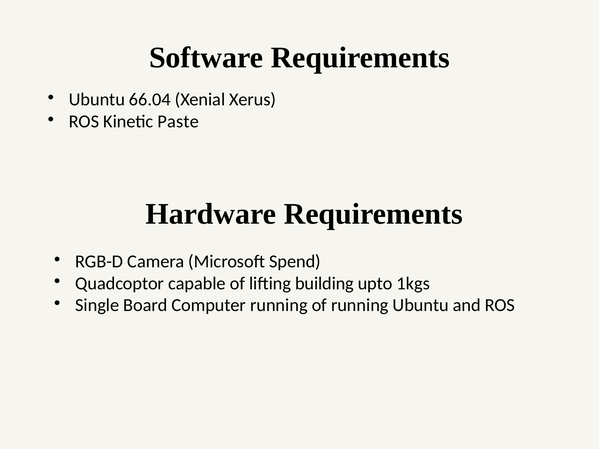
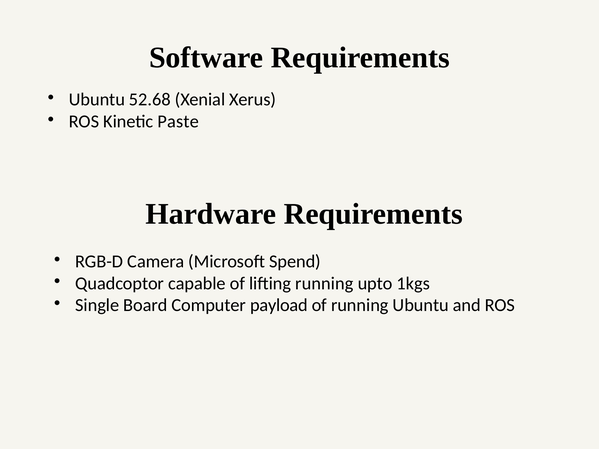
66.04: 66.04 -> 52.68
lifting building: building -> running
Computer running: running -> payload
